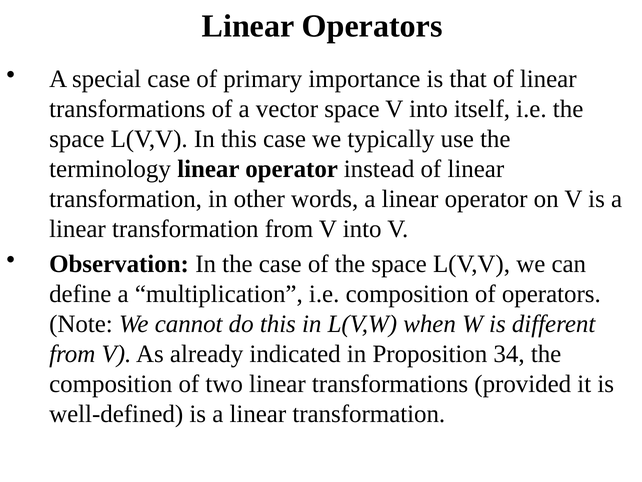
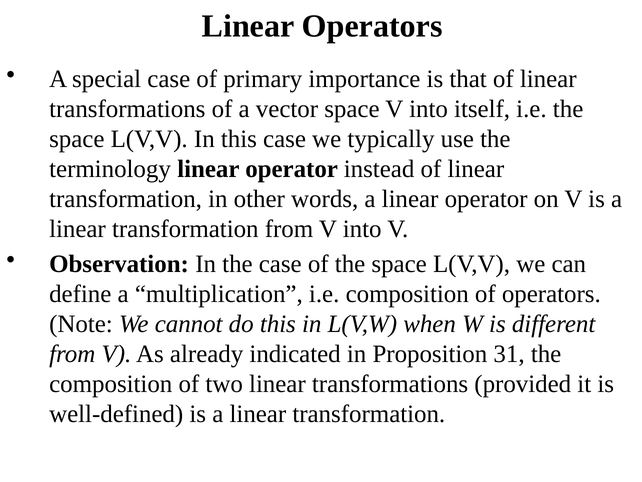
34: 34 -> 31
